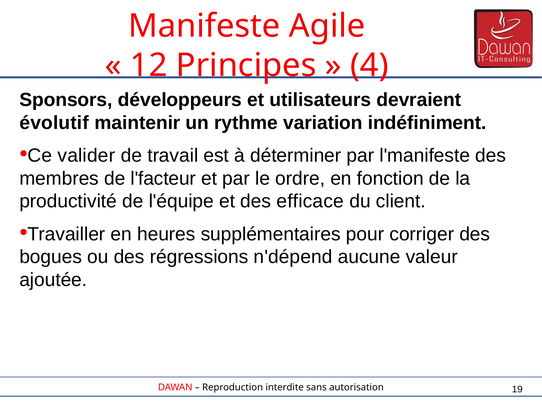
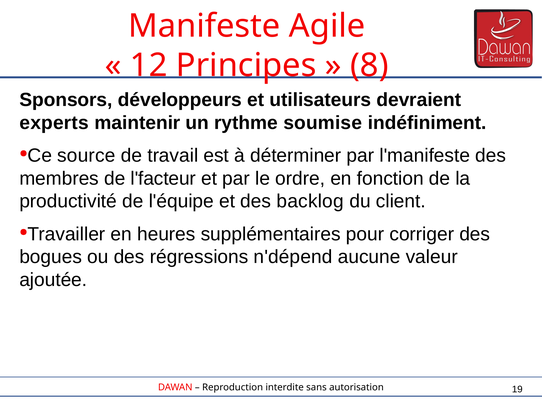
4: 4 -> 8
évolutif: évolutif -> experts
variation: variation -> soumise
valider: valider -> source
efficace: efficace -> backlog
